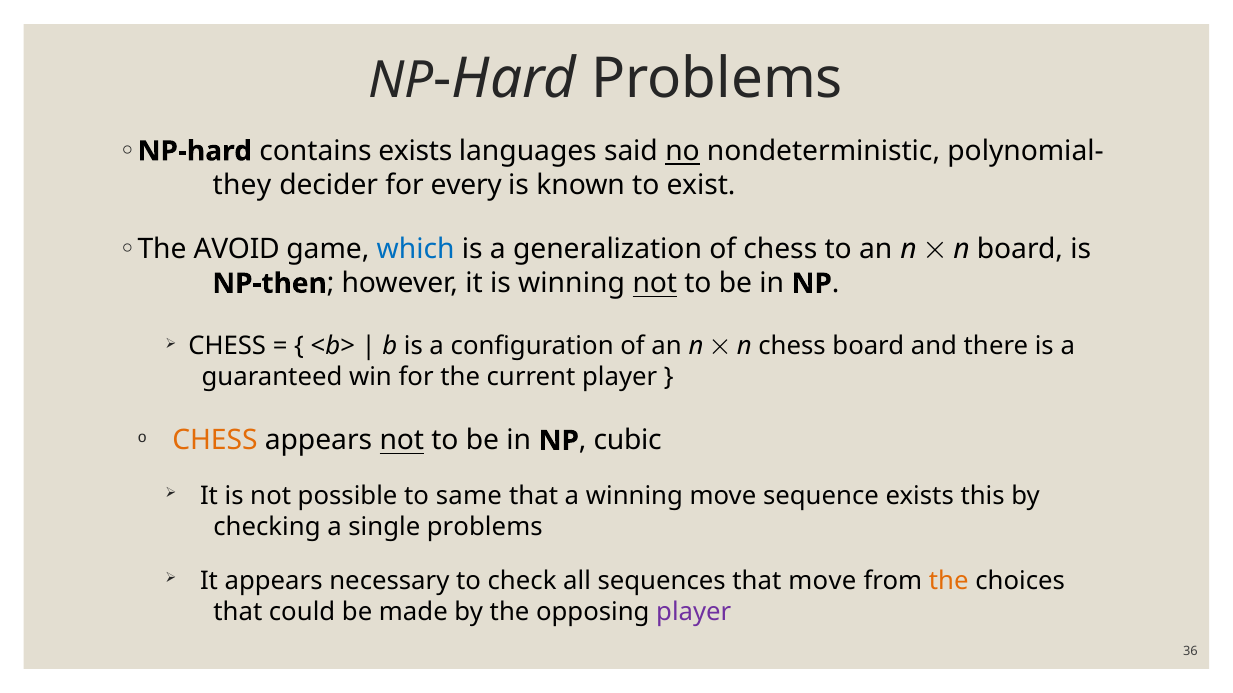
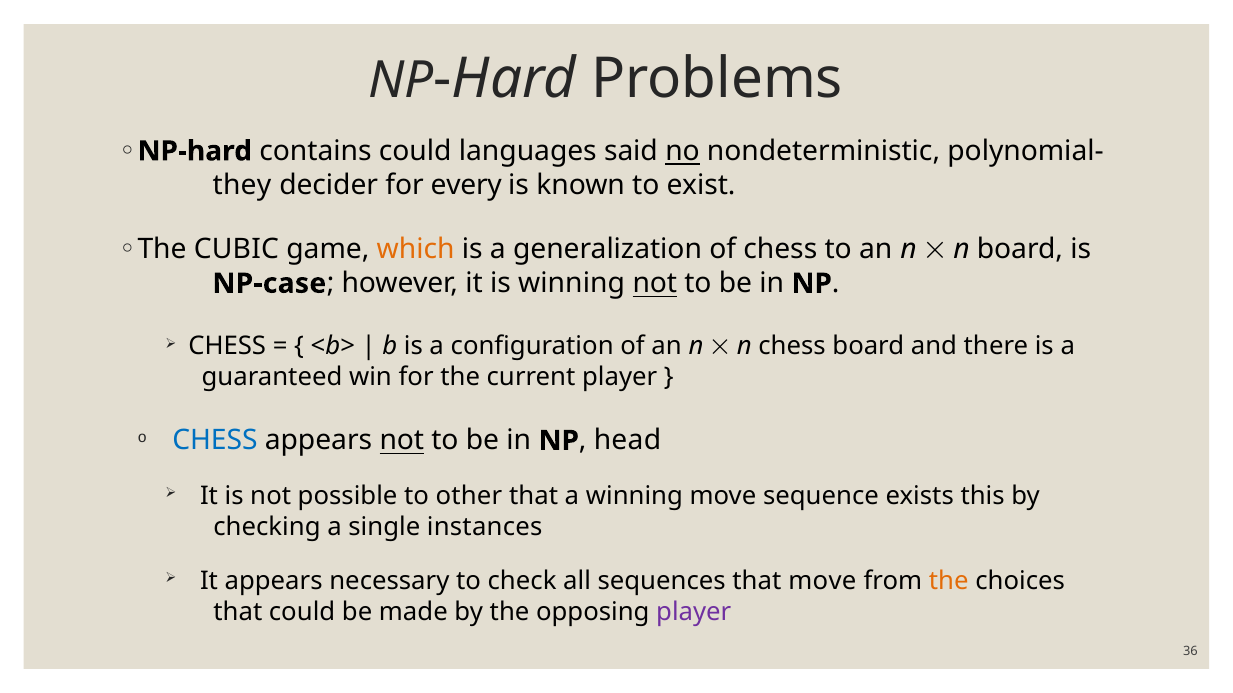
contains exists: exists -> could
AVOID: AVOID -> CUBIC
which colour: blue -> orange
NP-then: NP-then -> NP-case
CHESS at (215, 441) colour: orange -> blue
cubic: cubic -> head
same: same -> other
single problems: problems -> instances
